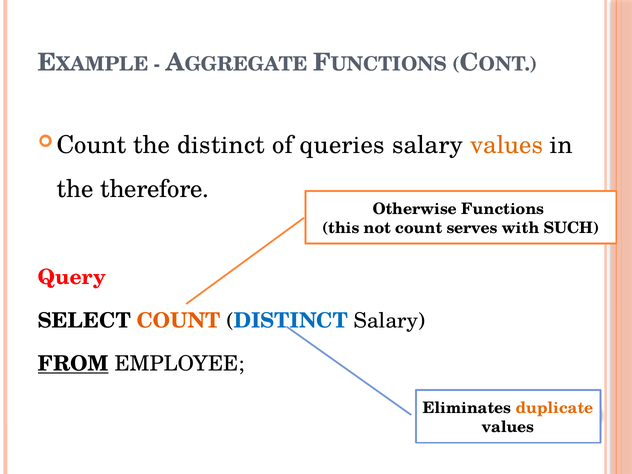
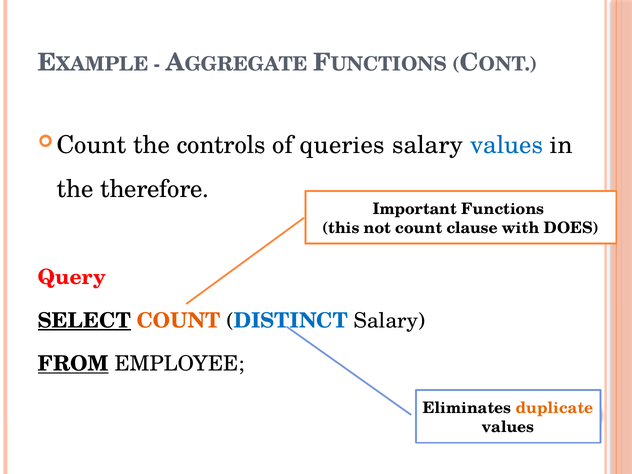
the distinct: distinct -> controls
values at (507, 145) colour: orange -> blue
Otherwise: Otherwise -> Important
serves: serves -> clause
SUCH: SUCH -> DOES
SELECT underline: none -> present
